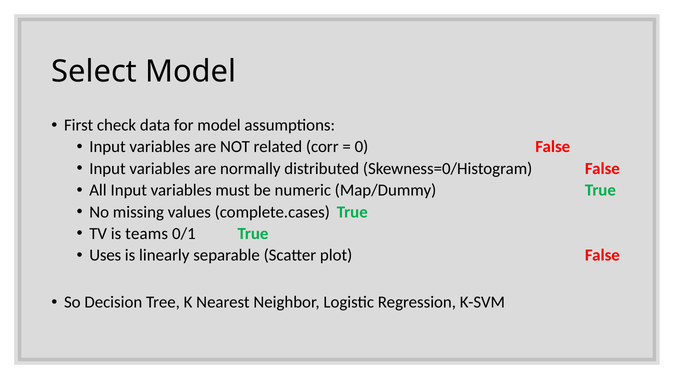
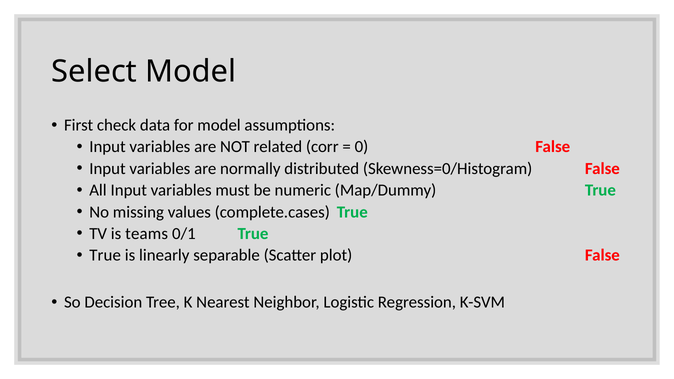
Uses at (105, 255): Uses -> True
